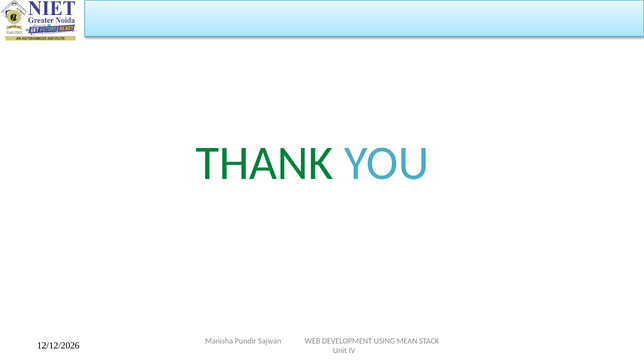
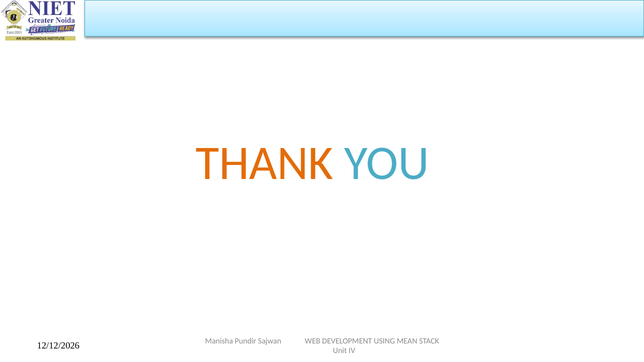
THANK colour: green -> orange
